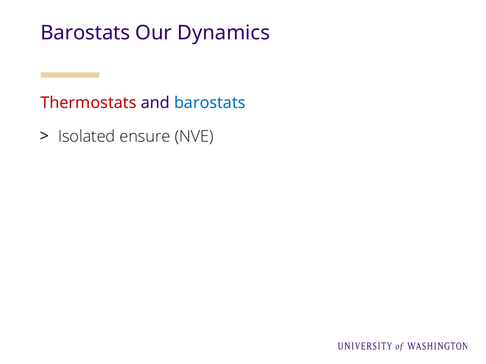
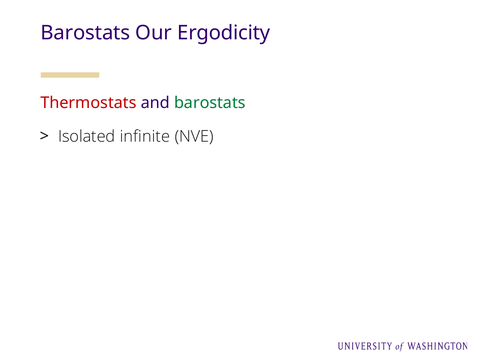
Dynamics: Dynamics -> Ergodicity
barostats at (210, 103) colour: blue -> green
ensure: ensure -> infinite
